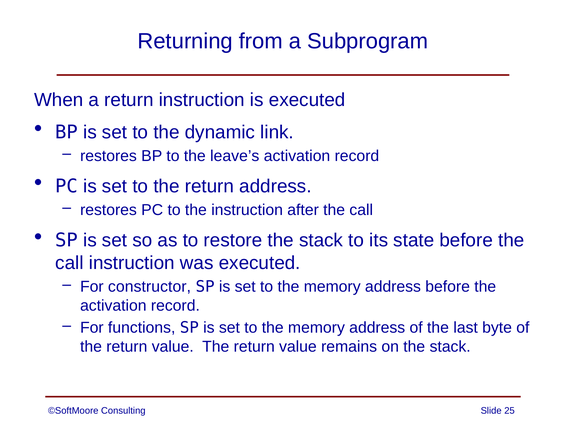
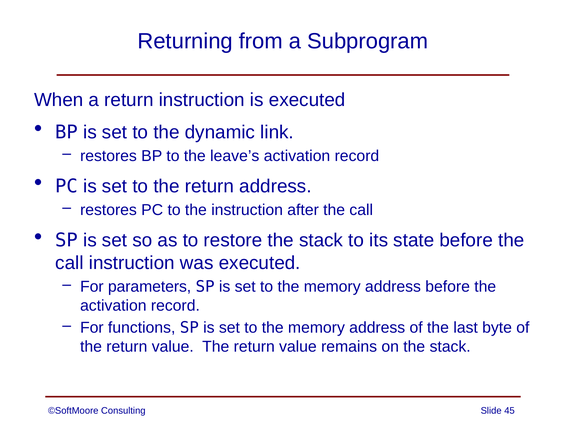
constructor: constructor -> parameters
25: 25 -> 45
